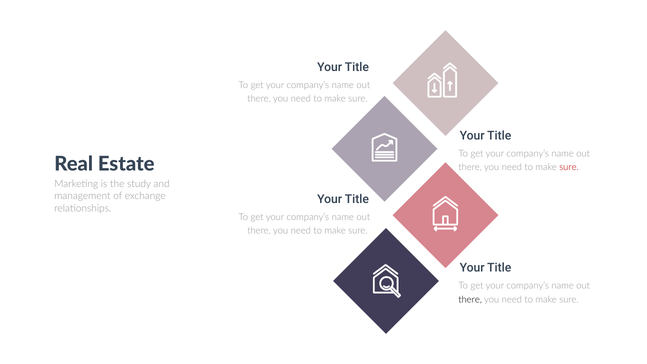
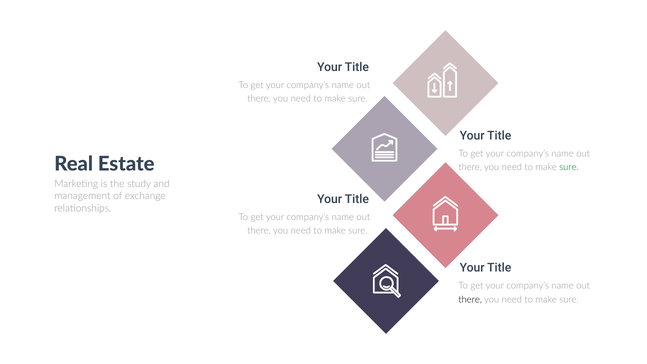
sure at (569, 167) colour: red -> green
